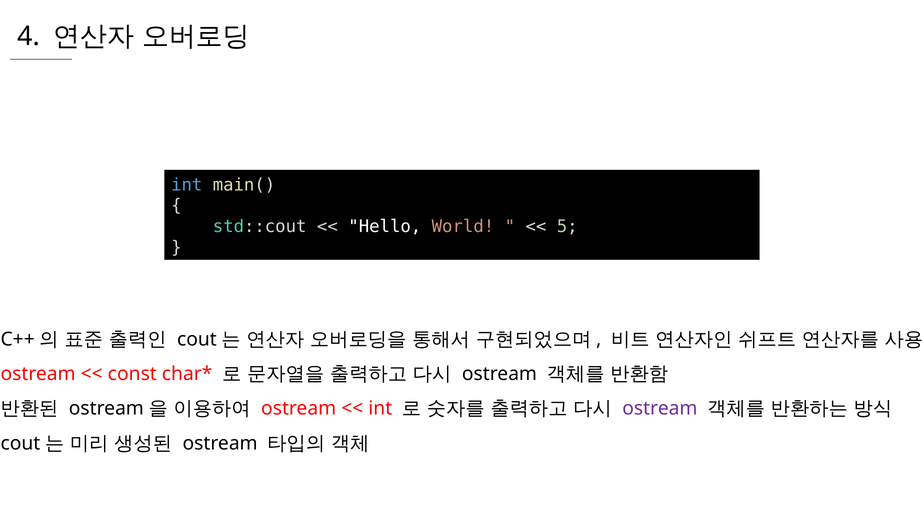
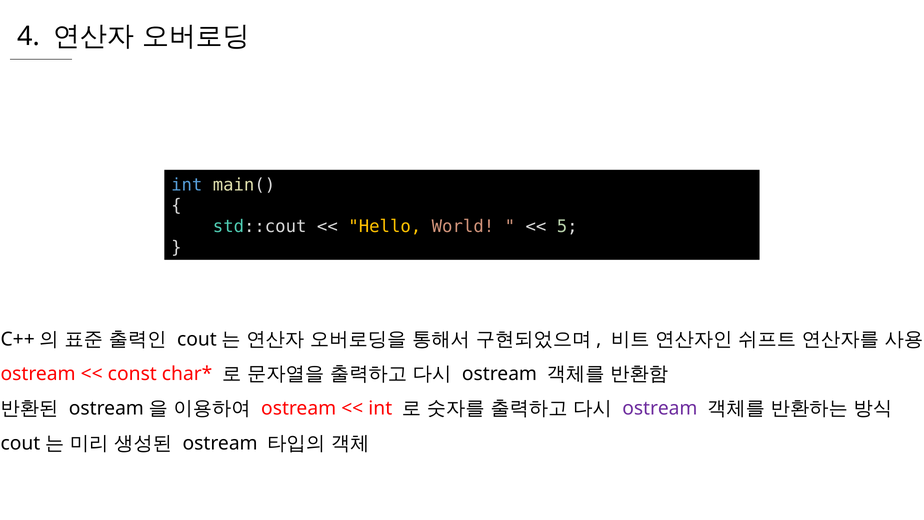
Hello colour: white -> yellow
